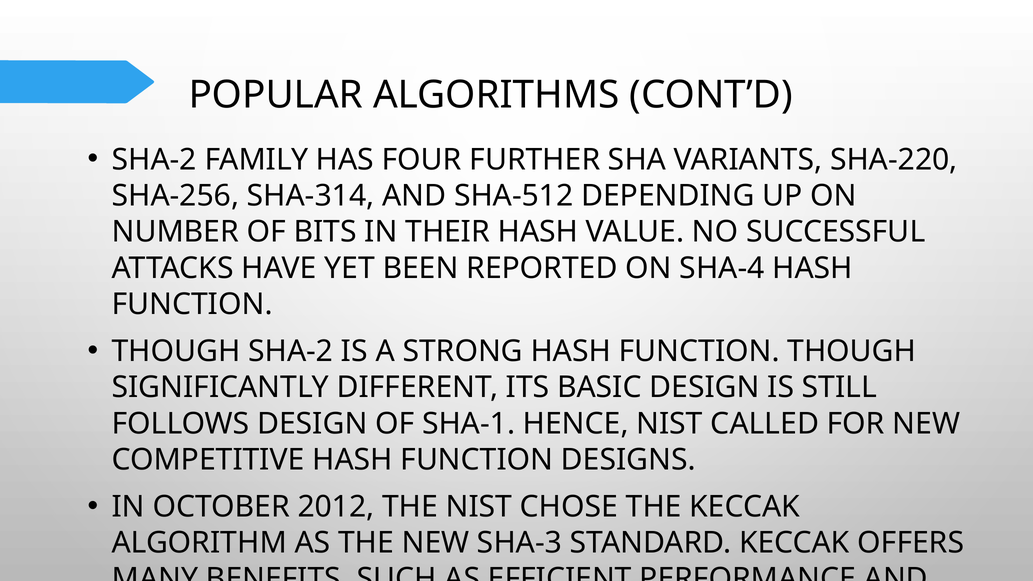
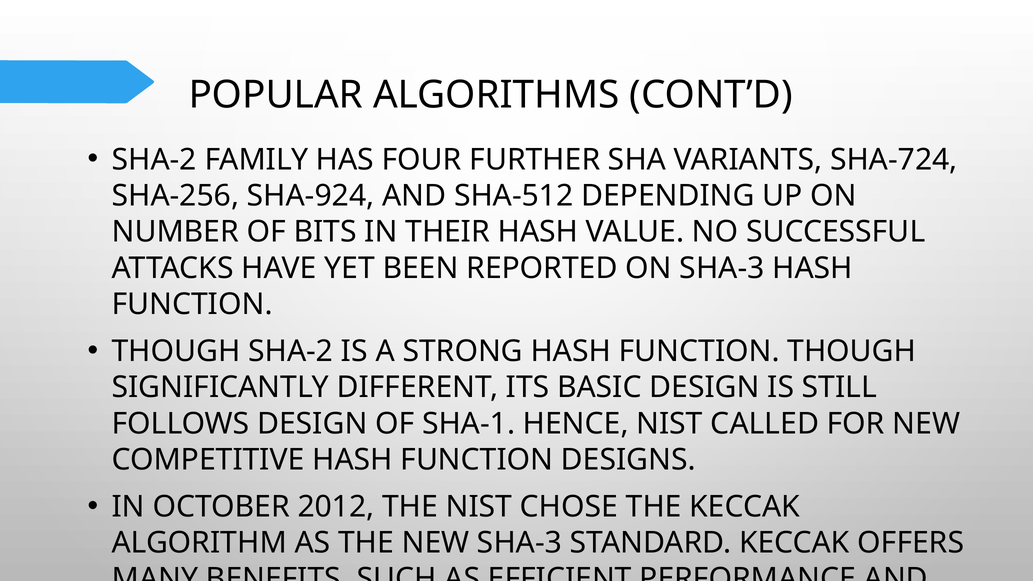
SHA-220: SHA-220 -> SHA-724
SHA-314: SHA-314 -> SHA-924
ON SHA-4: SHA-4 -> SHA-3
